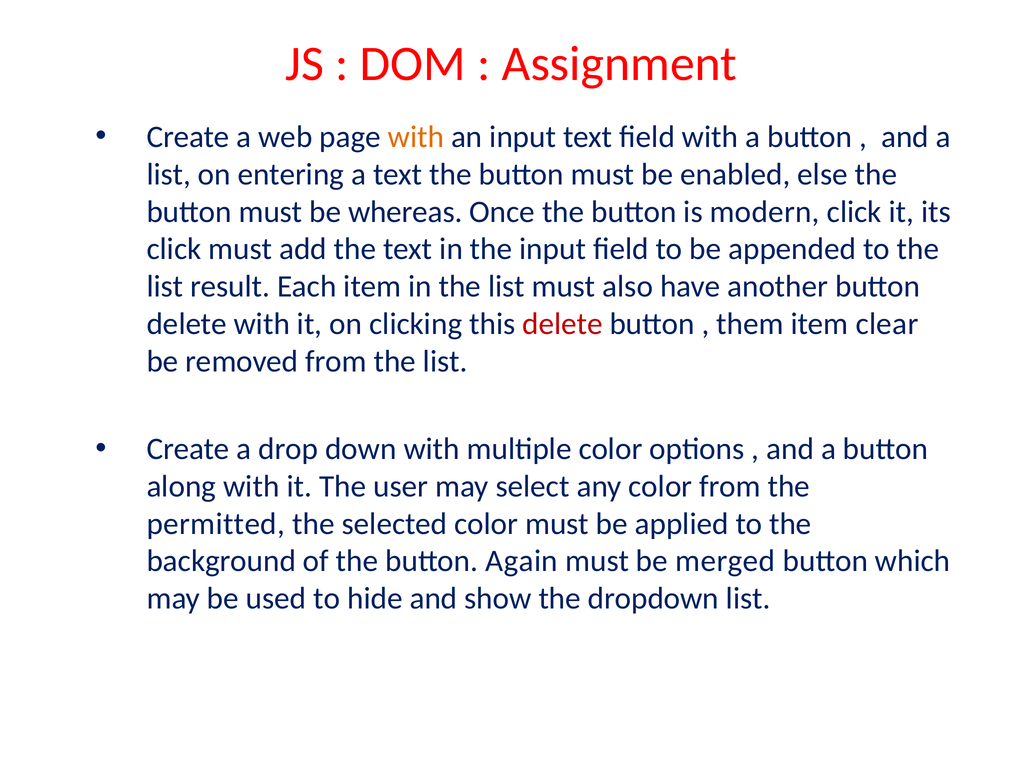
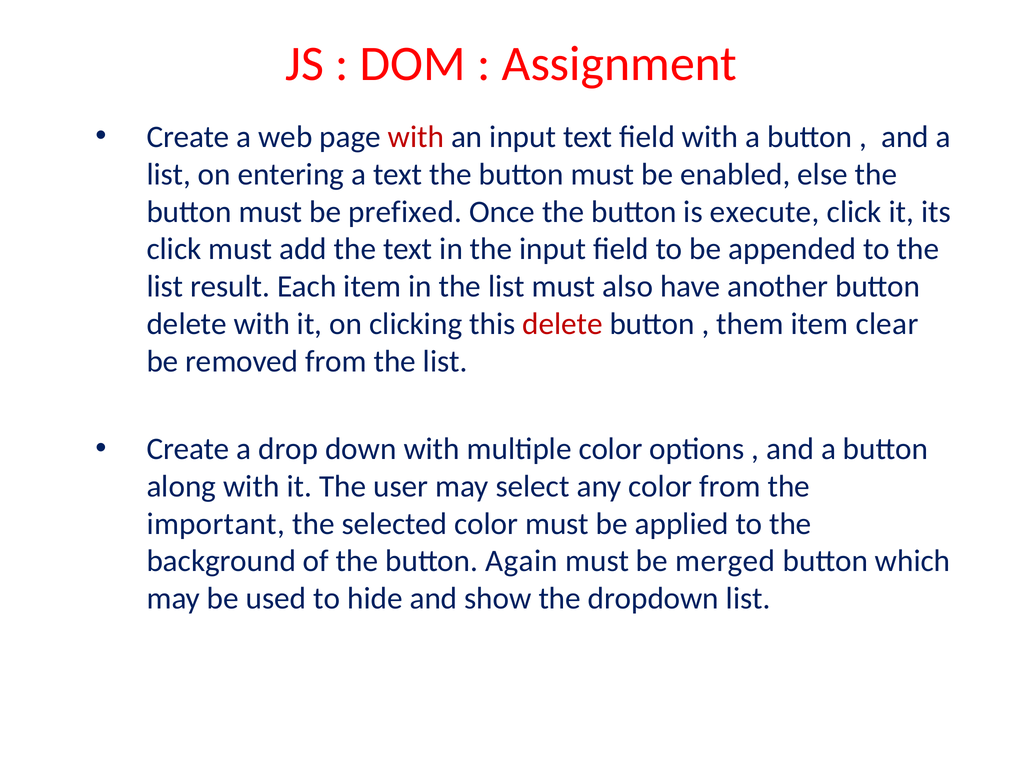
with at (416, 137) colour: orange -> red
whereas: whereas -> prefixed
modern: modern -> execute
permitted: permitted -> important
